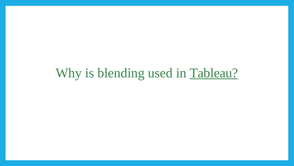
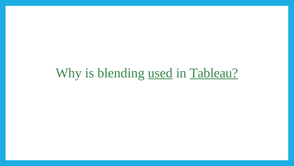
used underline: none -> present
